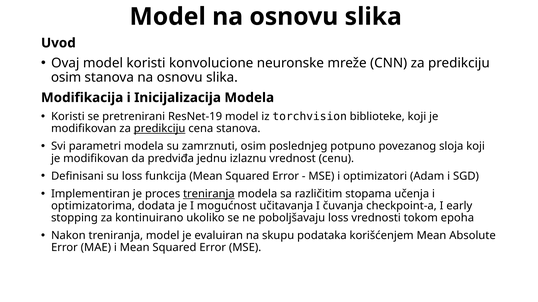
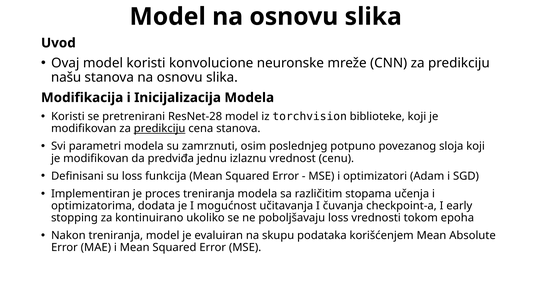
osim at (66, 78): osim -> našu
ResNet-19: ResNet-19 -> ResNet-28
treniranja at (209, 194) underline: present -> none
